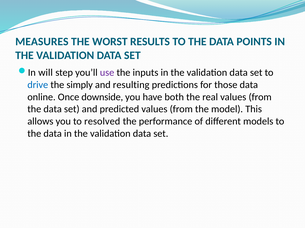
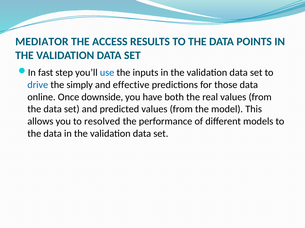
MEASURES: MEASURES -> MEDIATOR
WORST: WORST -> ACCESS
will: will -> fast
use colour: purple -> blue
resulting: resulting -> effective
